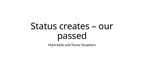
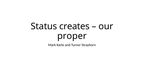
passed: passed -> proper
